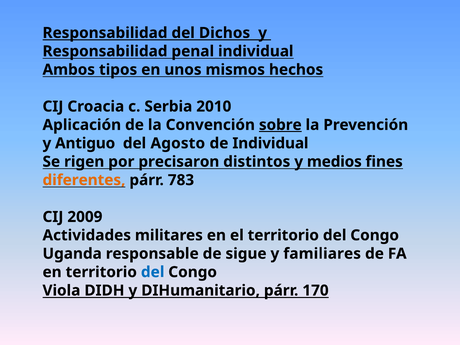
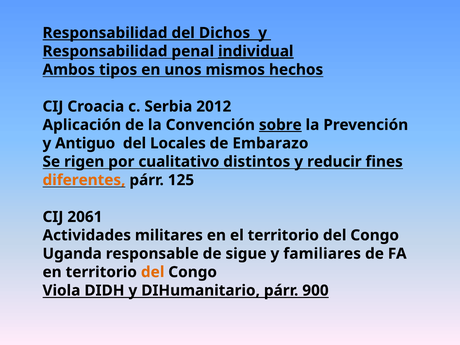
individual at (256, 51) underline: none -> present
2010: 2010 -> 2012
Agosto: Agosto -> Locales
de Individual: Individual -> Embarazo
precisaron: precisaron -> cualitativo
medios: medios -> reducir
783: 783 -> 125
2009: 2009 -> 2061
del at (153, 272) colour: blue -> orange
170: 170 -> 900
